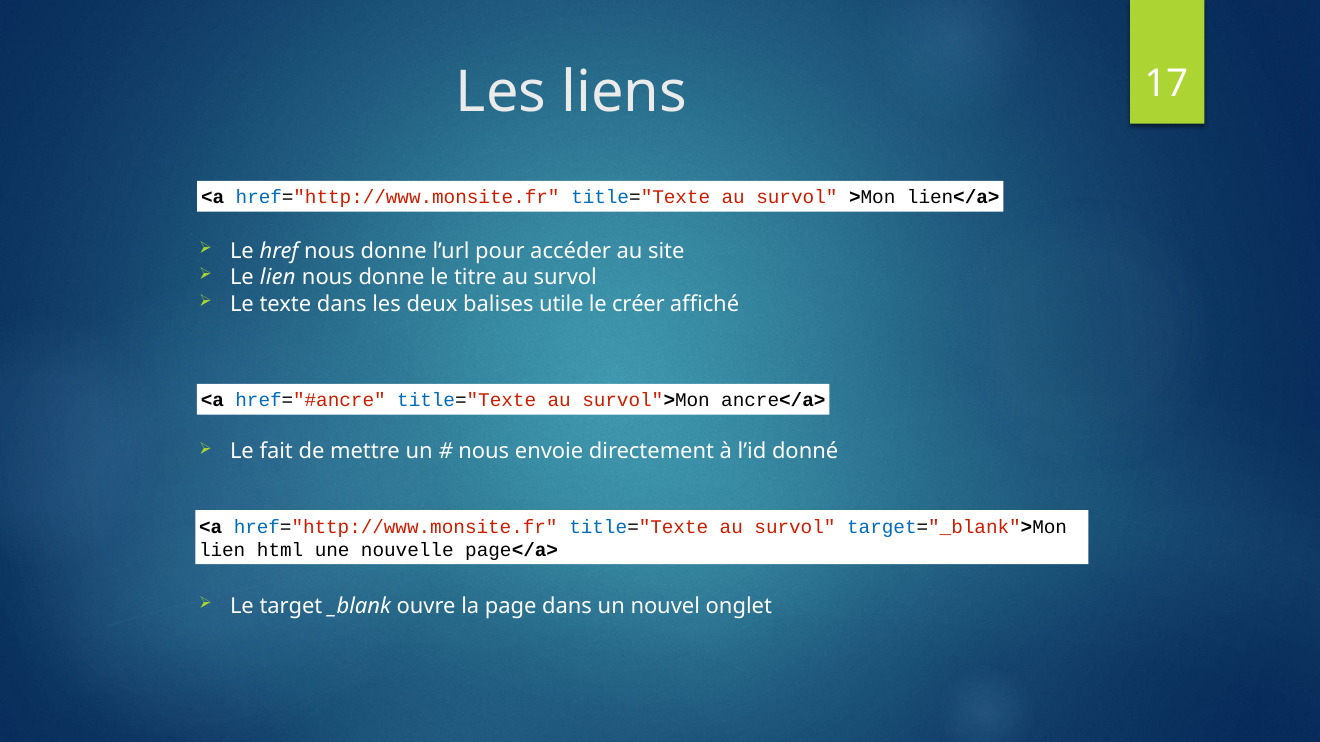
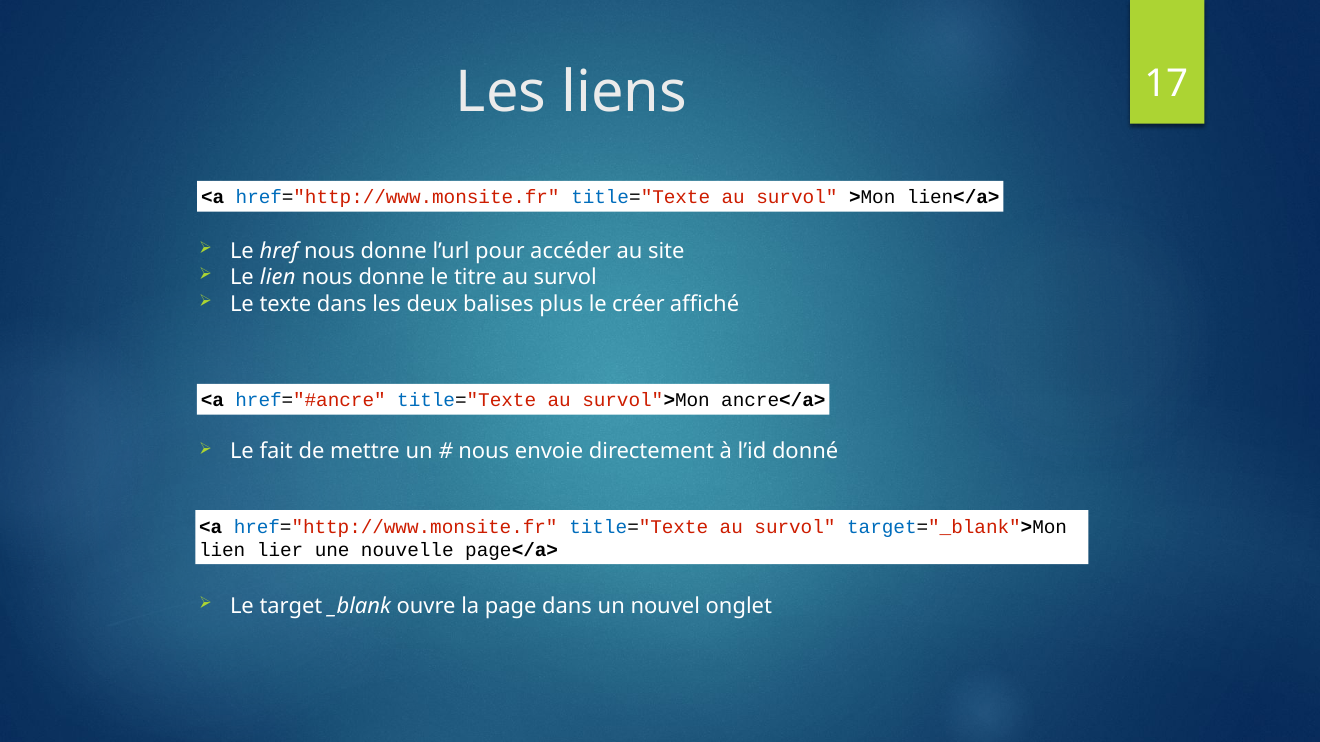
utile: utile -> plus
html: html -> lier
